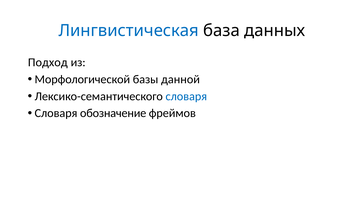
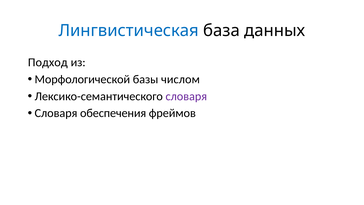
данной: данной -> числом
словаря at (186, 96) colour: blue -> purple
обозначение: обозначение -> обеспечения
